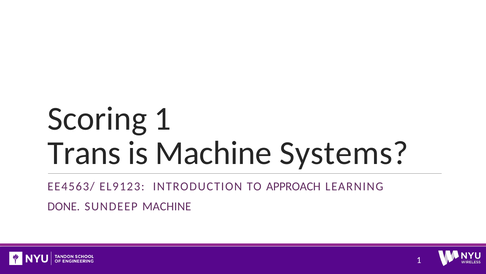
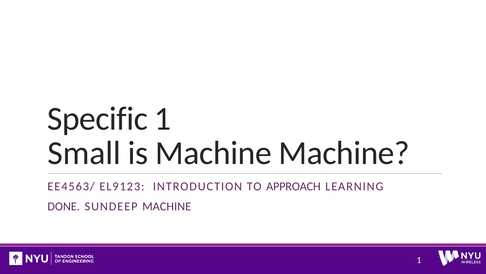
Scoring: Scoring -> Specific
Trans: Trans -> Small
Machine Systems: Systems -> Machine
